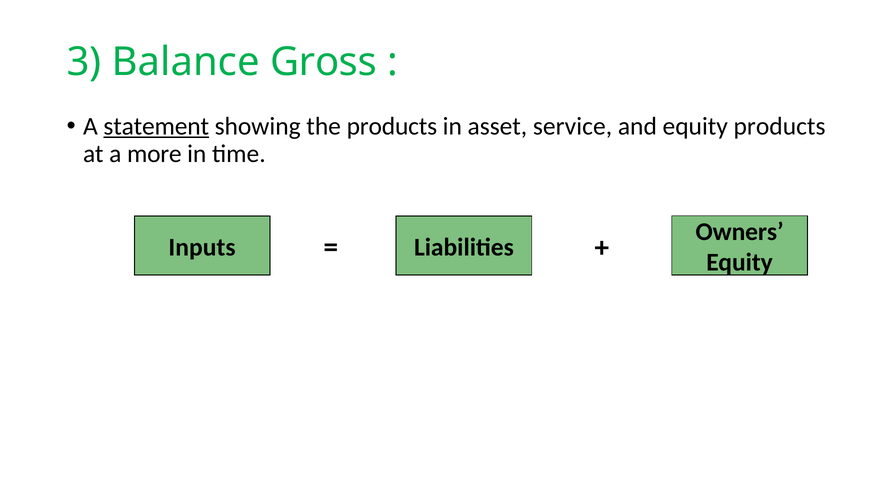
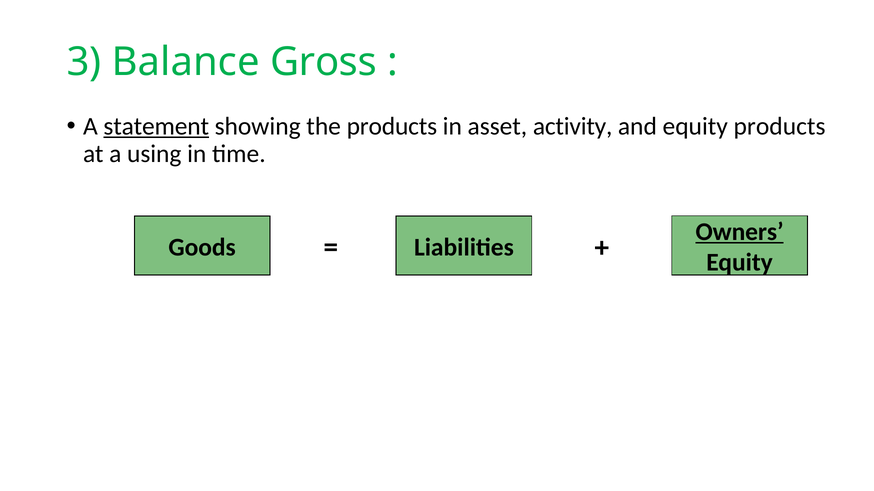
service: service -> activity
more: more -> using
Owners underline: none -> present
Inputs: Inputs -> Goods
